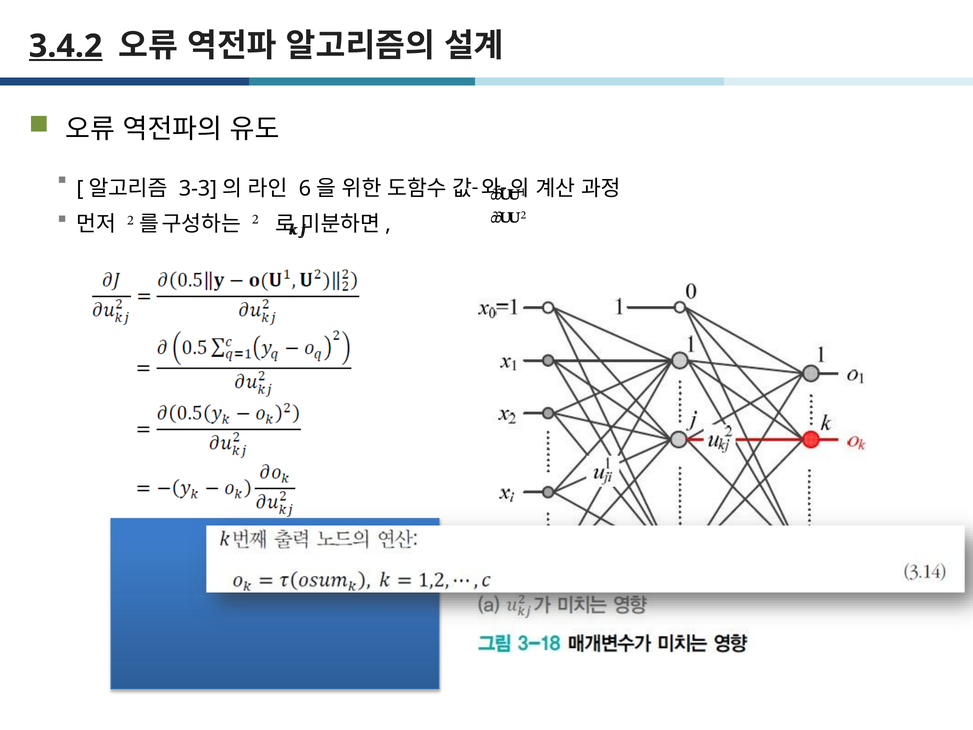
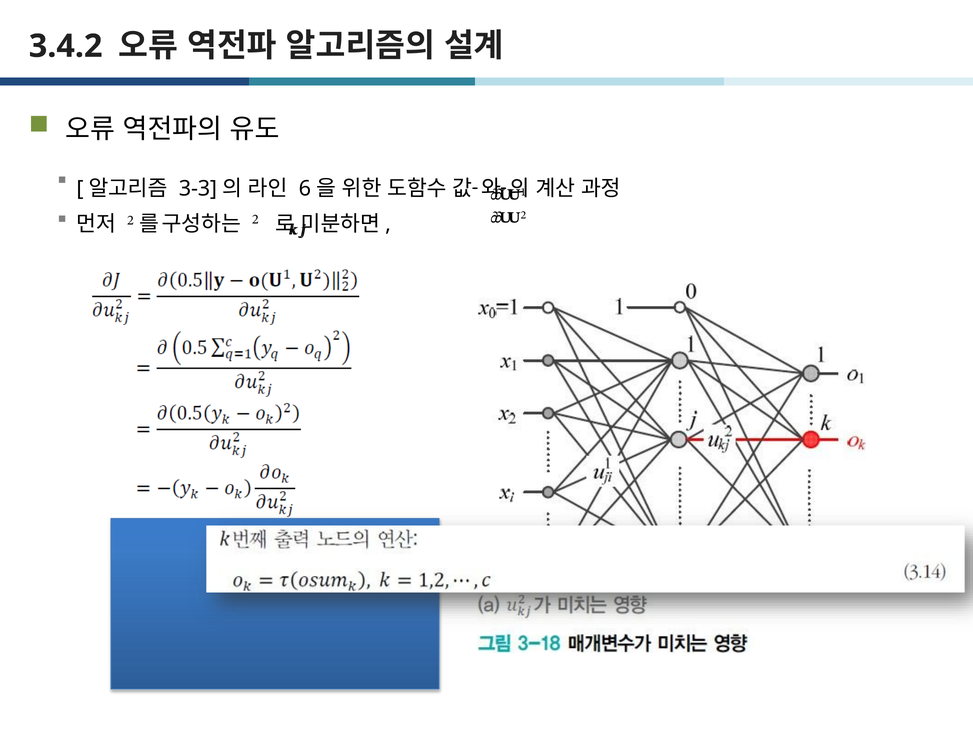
3.4.2 underline: present -> none
